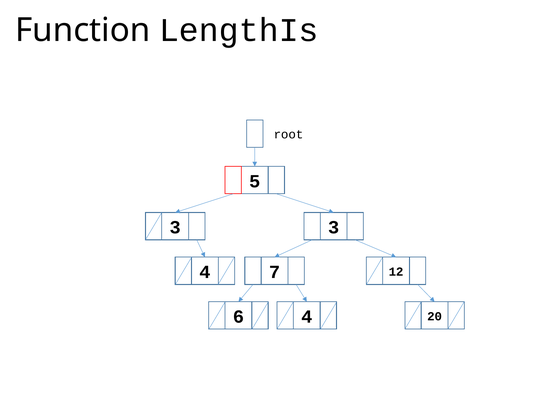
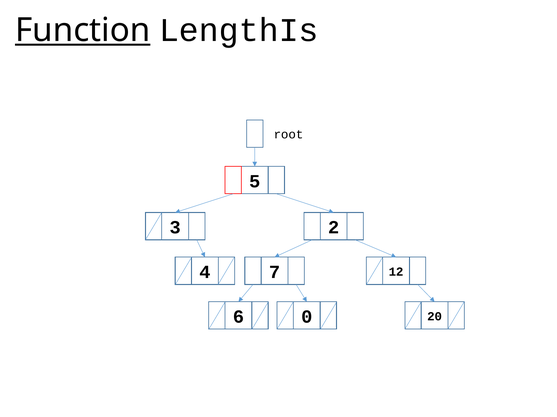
Function underline: none -> present
3 3: 3 -> 2
6 4: 4 -> 0
